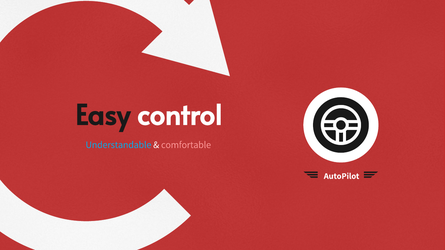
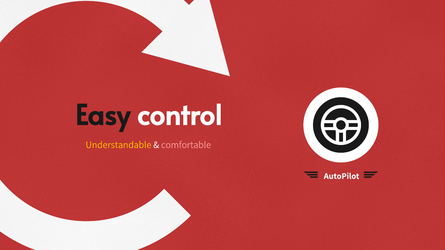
Understandable colour: light blue -> yellow
